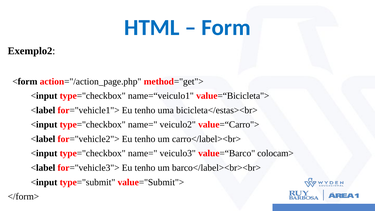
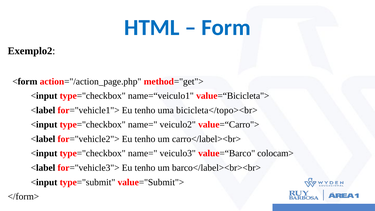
bicicleta</estas><br>: bicicleta</estas><br> -> bicicleta</topo><br>
